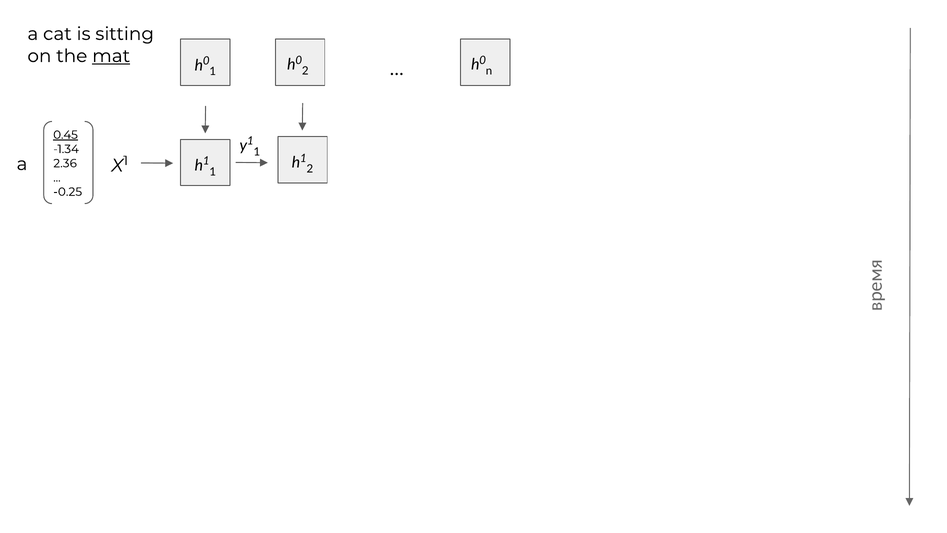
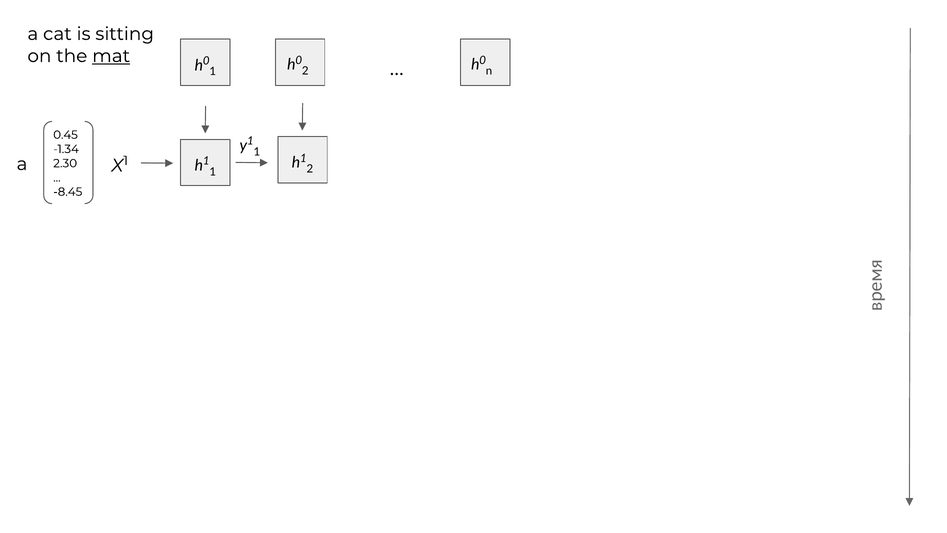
0.45 underline: present -> none
2.36: 2.36 -> 2.30
-0.25: -0.25 -> -8.45
